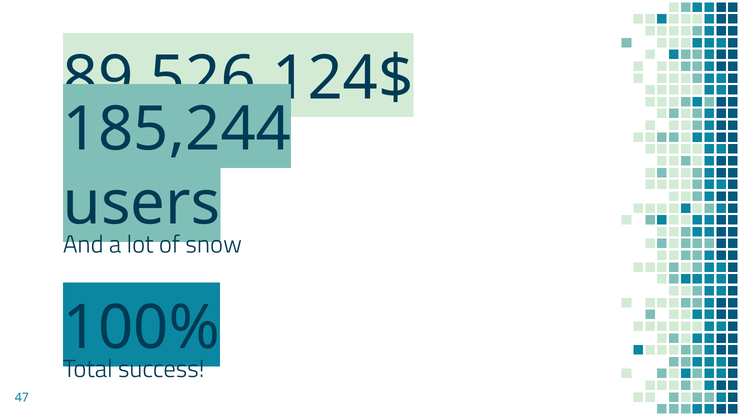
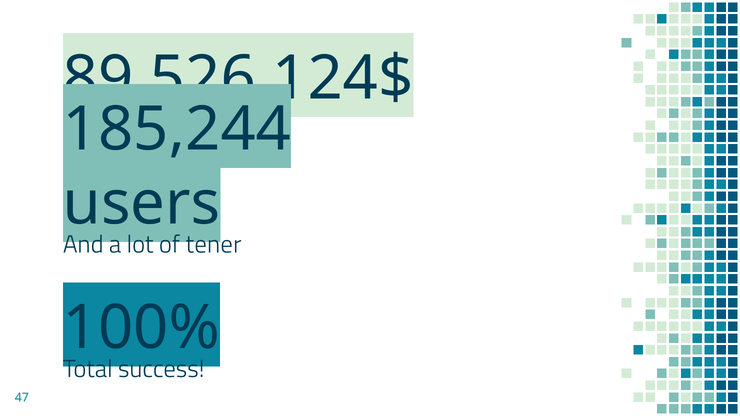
snow: snow -> tener
